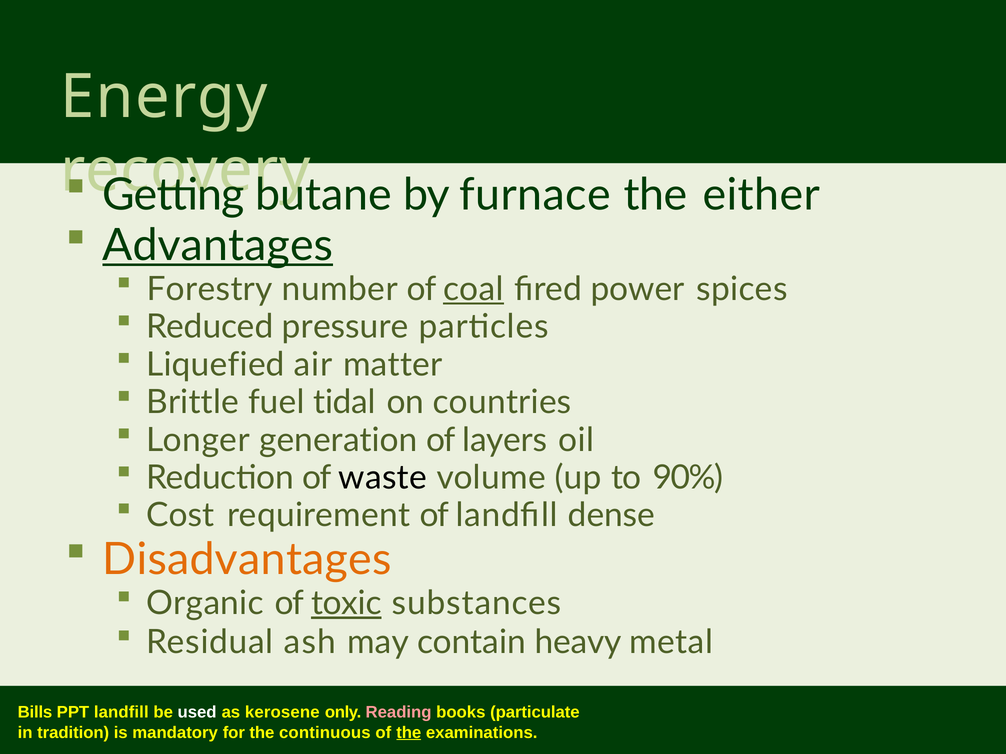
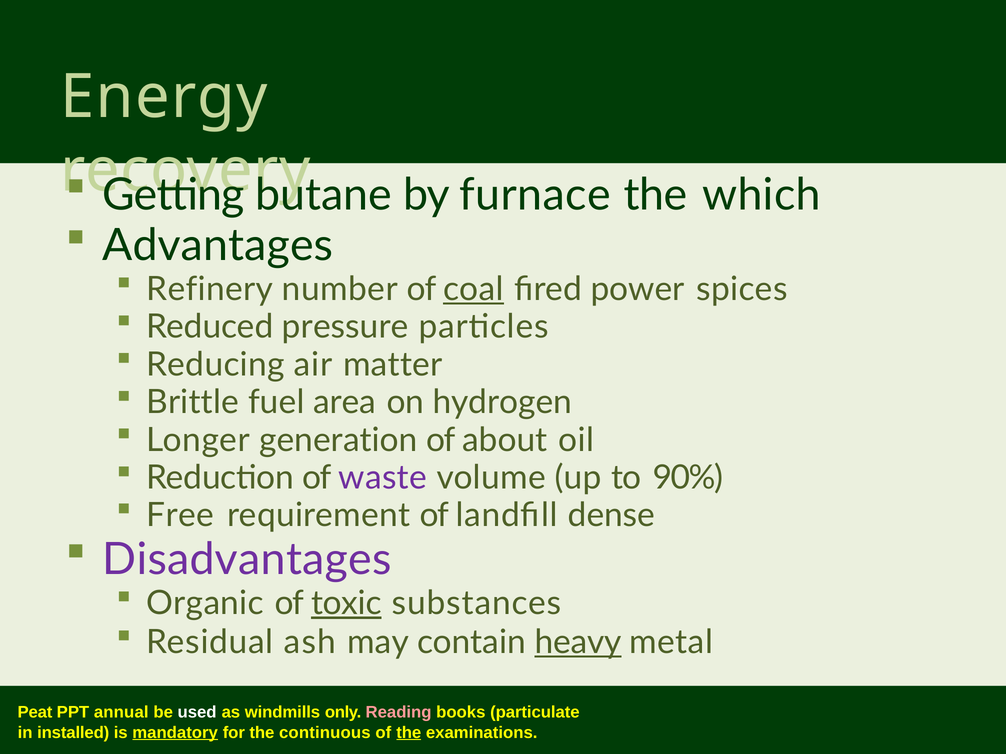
either: either -> which
Advantages underline: present -> none
Forestry: Forestry -> Refinery
Liquefied: Liquefied -> Reducing
tidal: tidal -> area
countries: countries -> hydrogen
layers: layers -> about
waste colour: black -> purple
Cost: Cost -> Free
Disadvantages colour: orange -> purple
heavy underline: none -> present
Bills: Bills -> Peat
PPT landfill: landfill -> annual
kerosene: kerosene -> windmills
tradition: tradition -> installed
mandatory underline: none -> present
